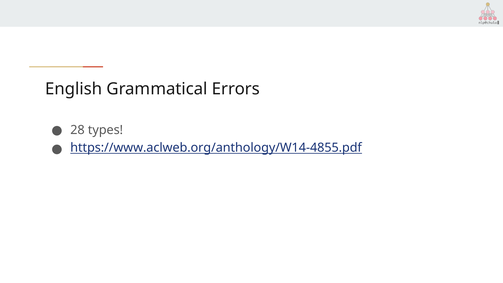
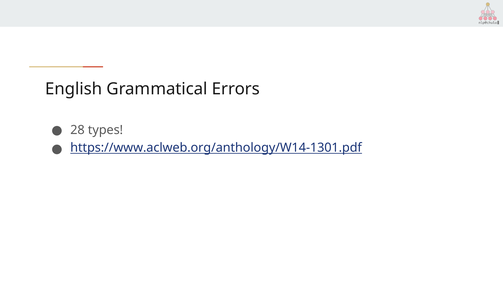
https://www.aclweb.org/anthology/W14-4855.pdf: https://www.aclweb.org/anthology/W14-4855.pdf -> https://www.aclweb.org/anthology/W14-1301.pdf
